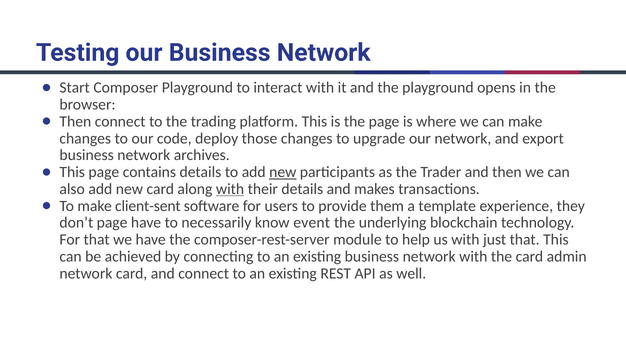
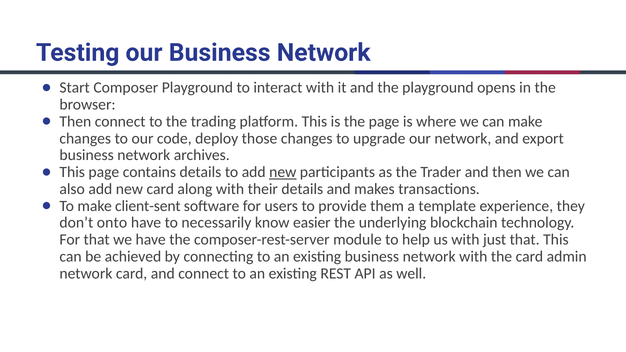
with at (230, 189) underline: present -> none
don’t page: page -> onto
event: event -> easier
